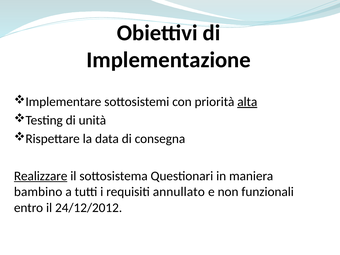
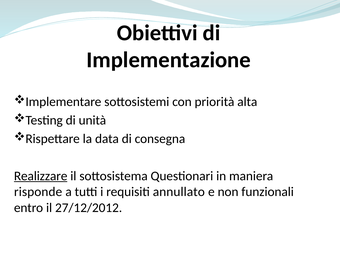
alta underline: present -> none
bambino: bambino -> risponde
24/12/2012: 24/12/2012 -> 27/12/2012
